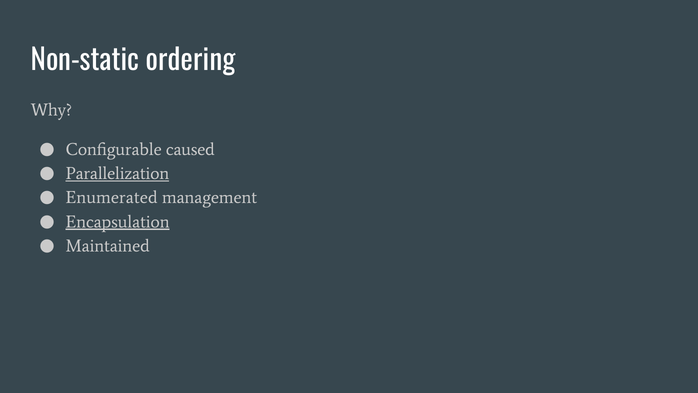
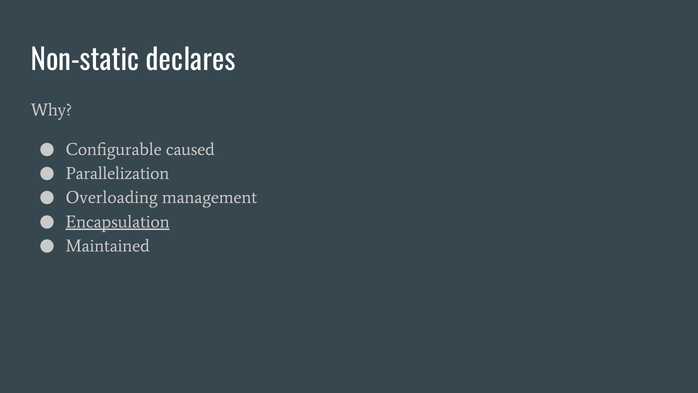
ordering: ordering -> declares
Parallelization underline: present -> none
Enumerated: Enumerated -> Overloading
